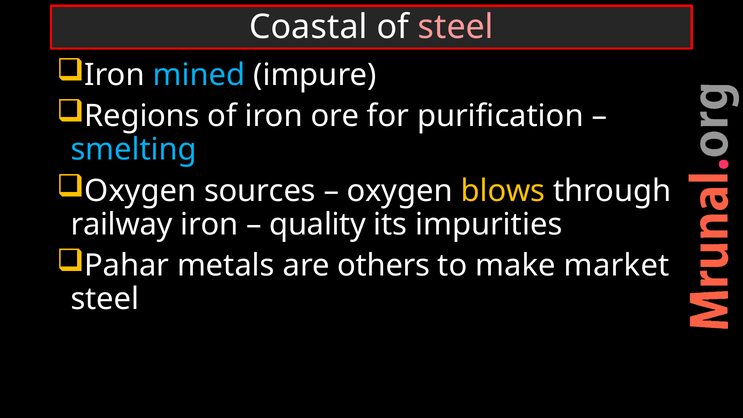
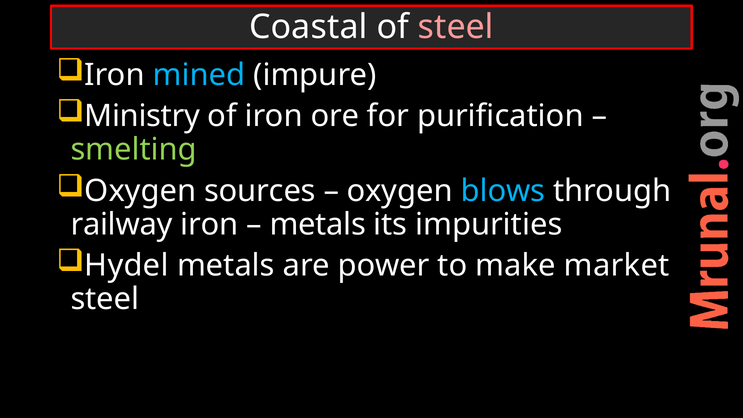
Regions: Regions -> Ministry
smelting colour: light blue -> light green
blows colour: yellow -> light blue
quality at (318, 224): quality -> metals
Pahar: Pahar -> Hydel
others: others -> power
